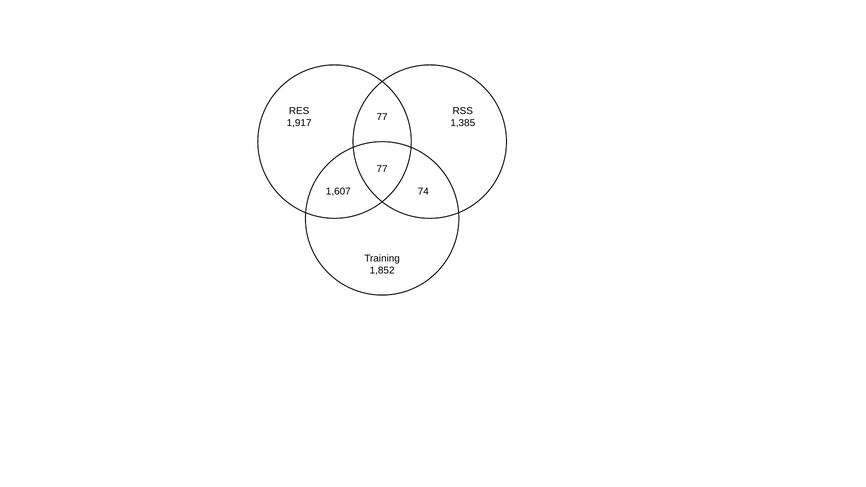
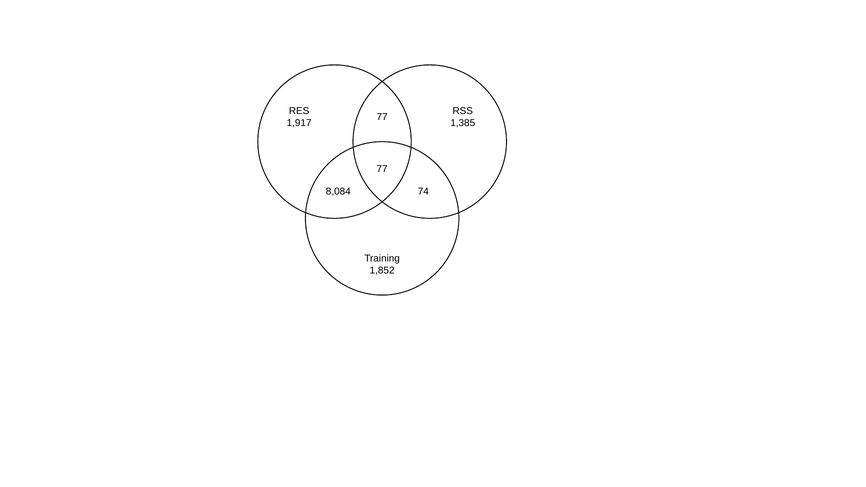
1,607: 1,607 -> 8,084
